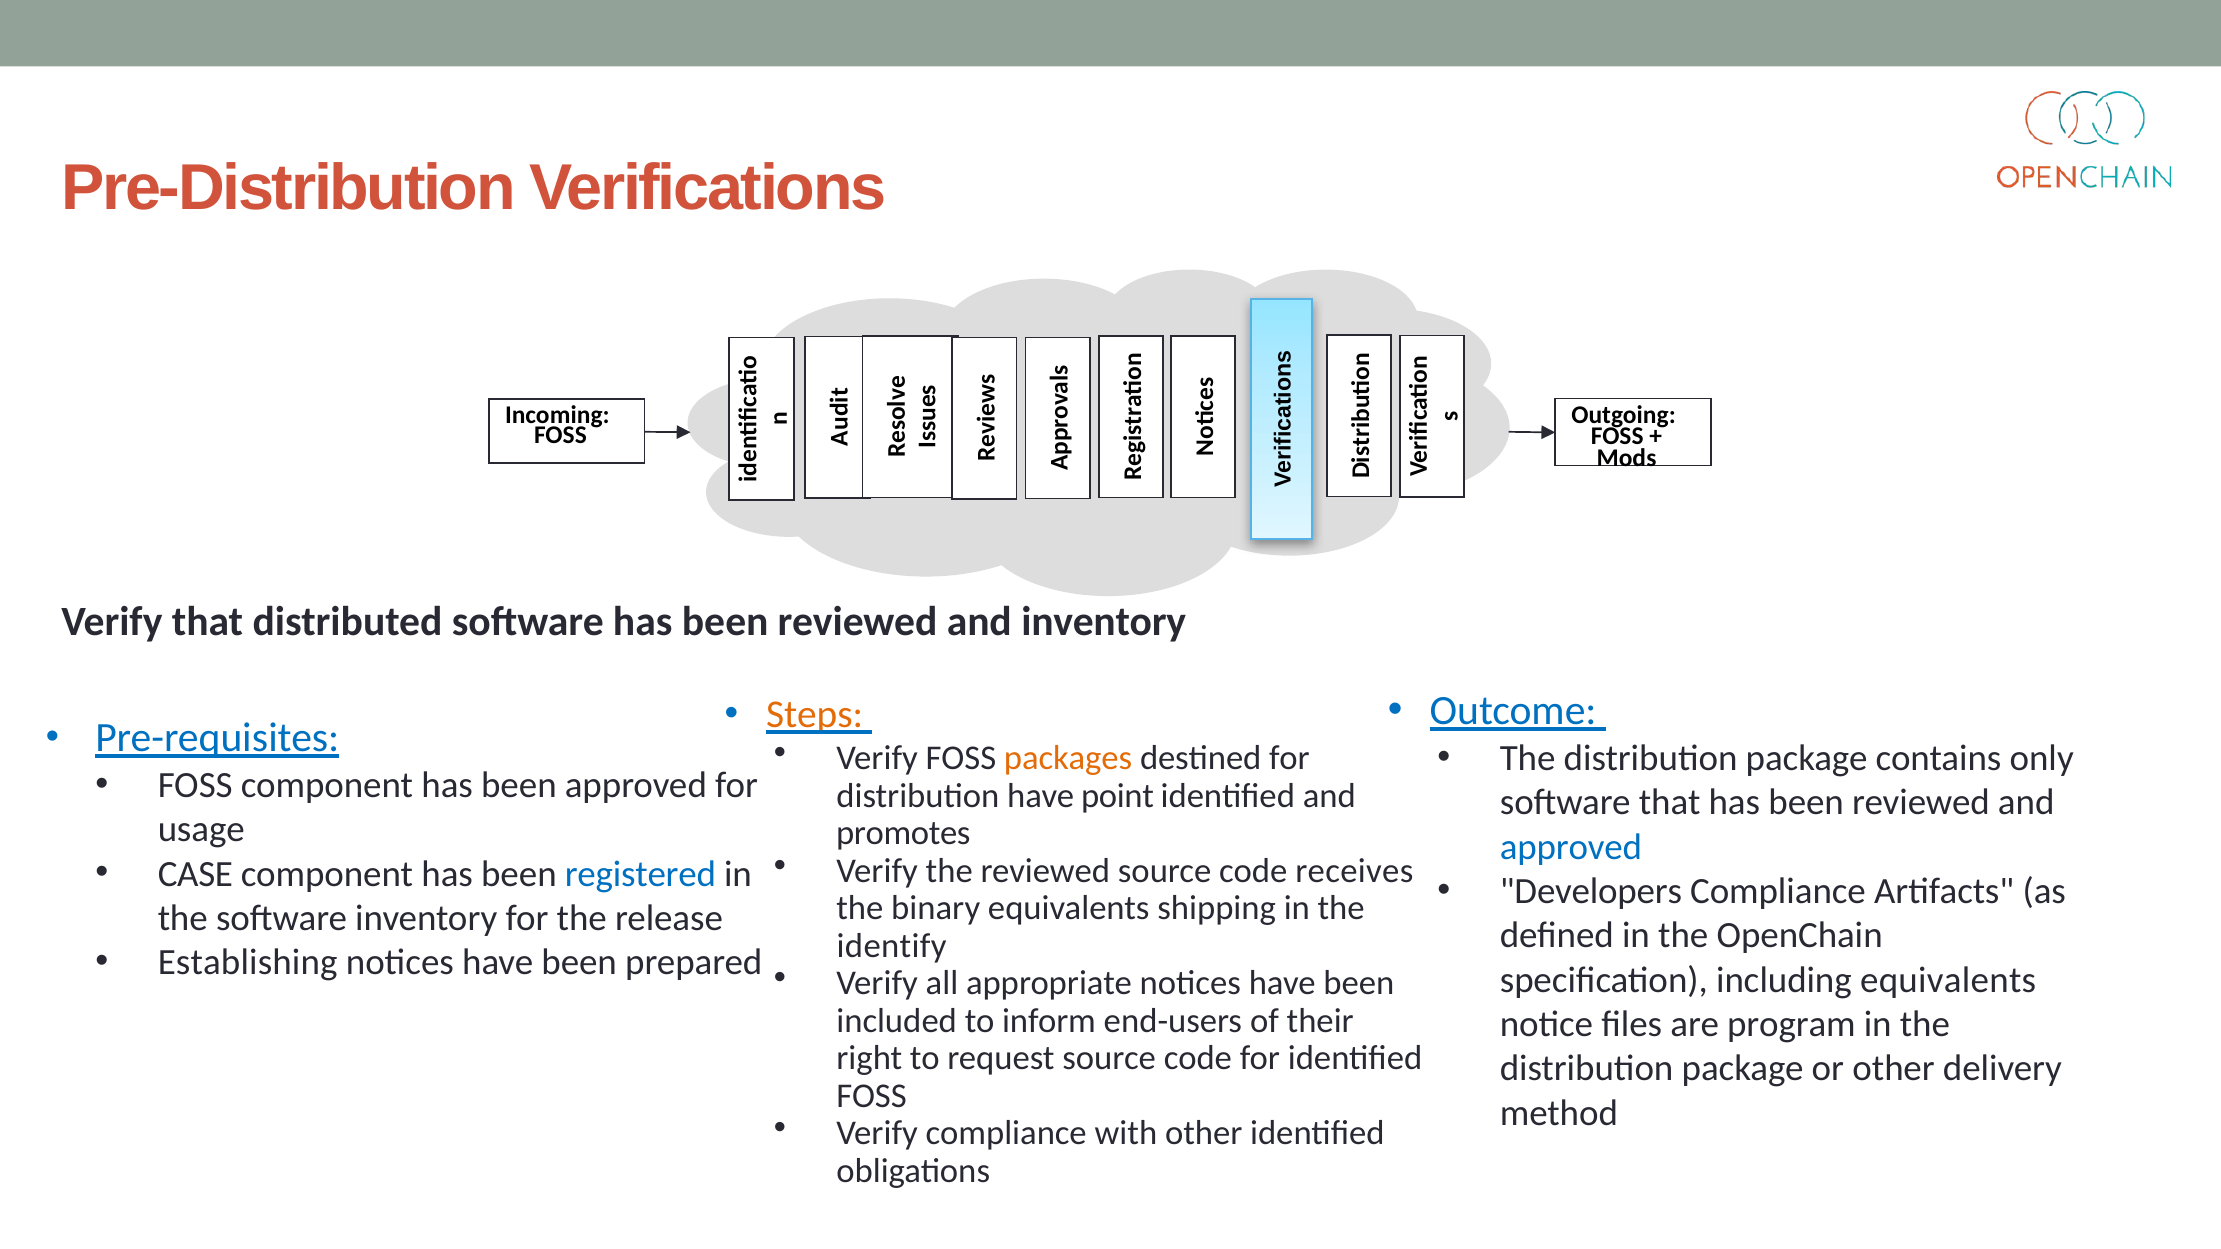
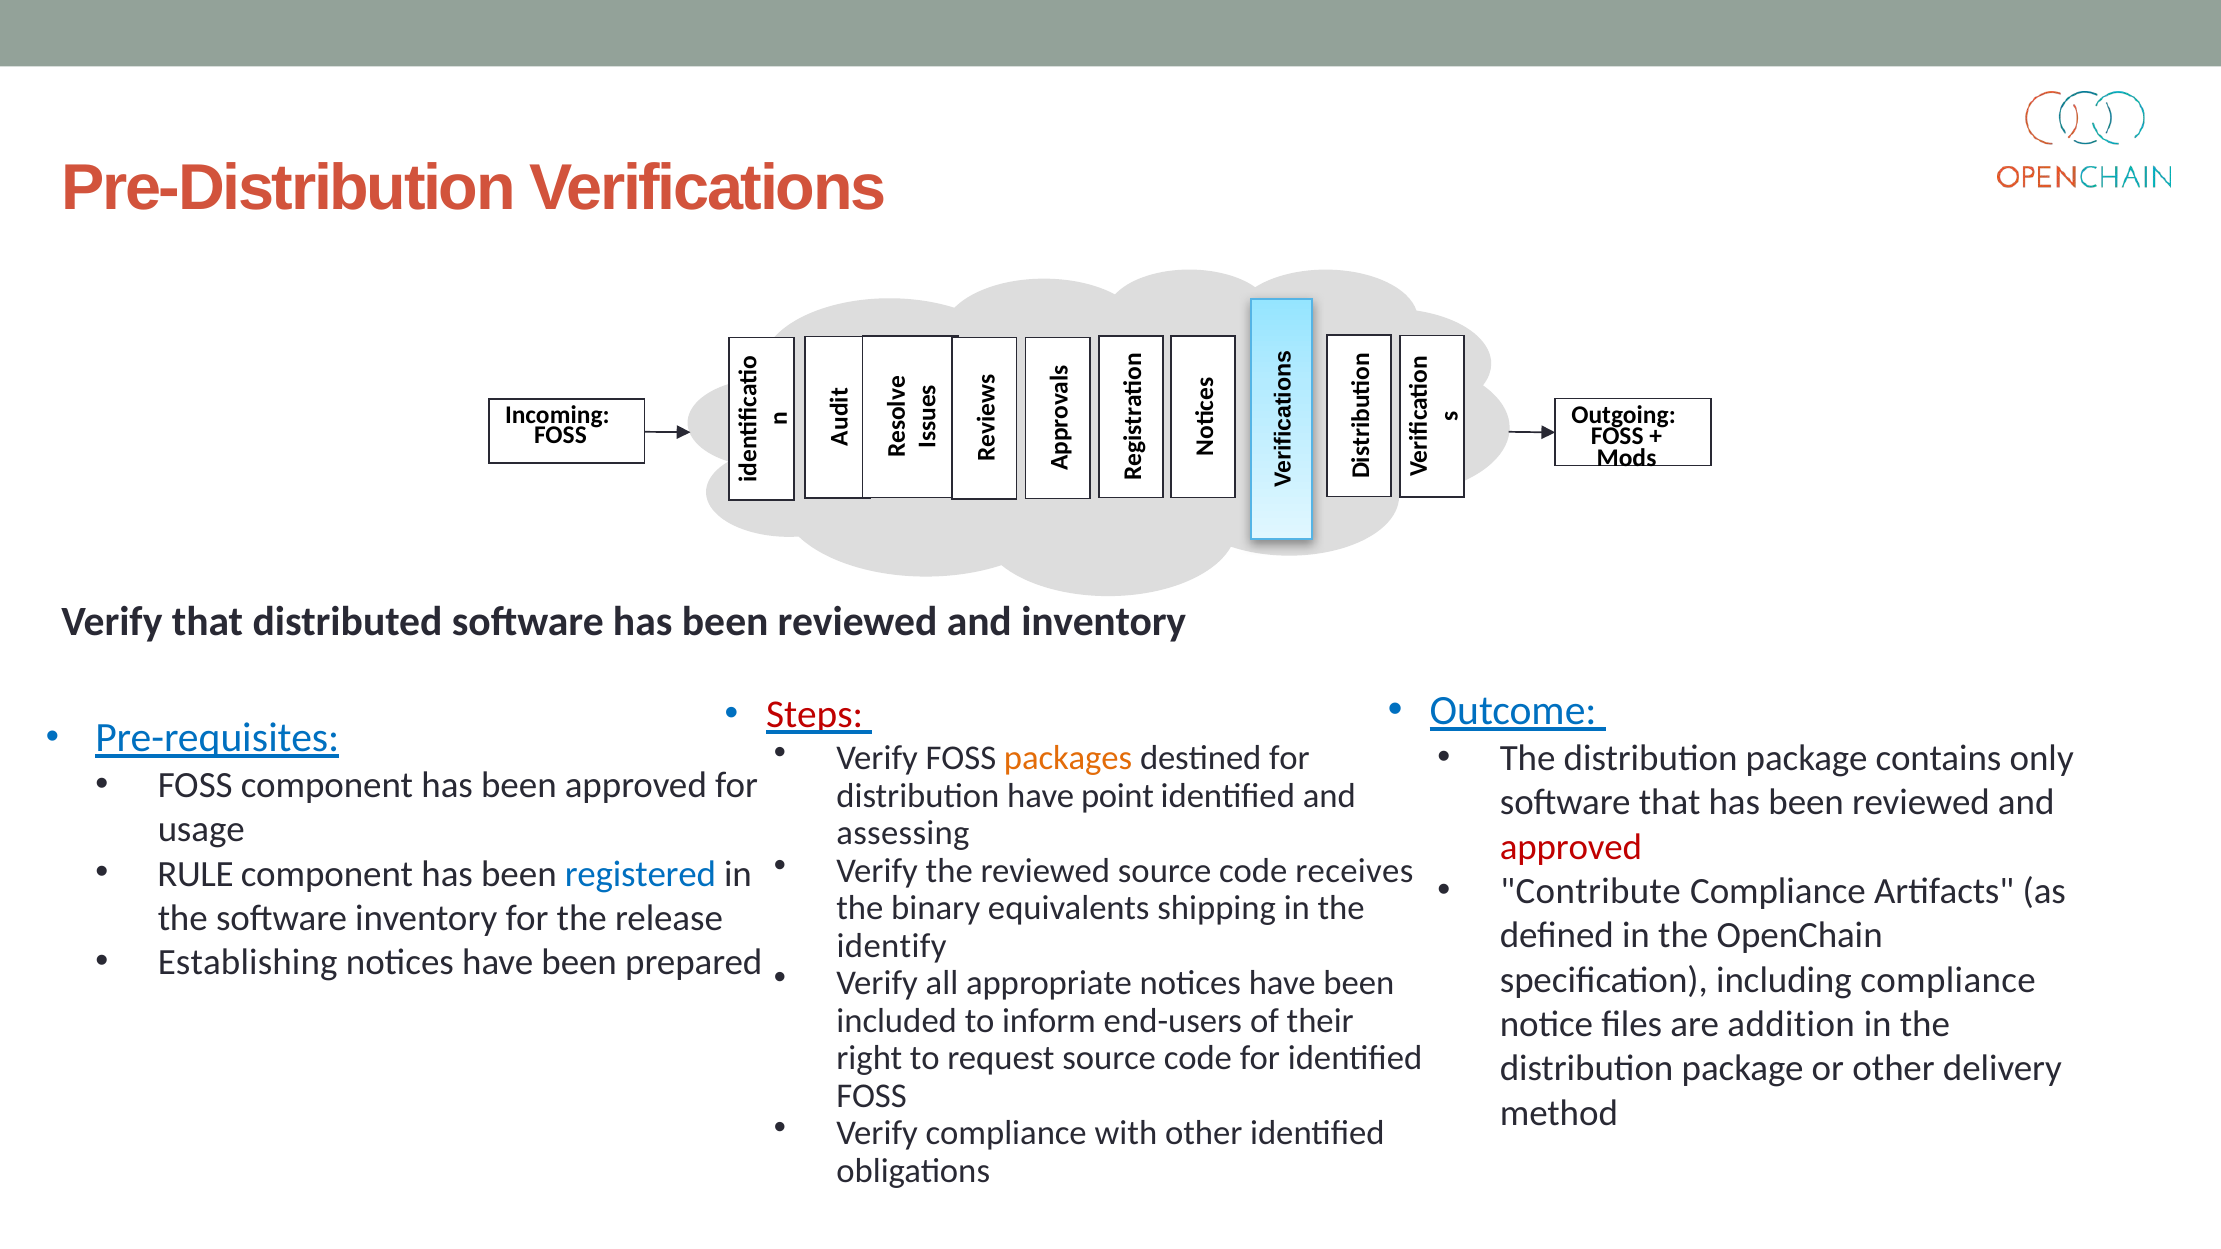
Steps colour: orange -> red
promotes: promotes -> assessing
approved at (1571, 847) colour: blue -> red
CASE: CASE -> RULE
Developers: Developers -> Contribute
including equivalents: equivalents -> compliance
program: program -> addition
